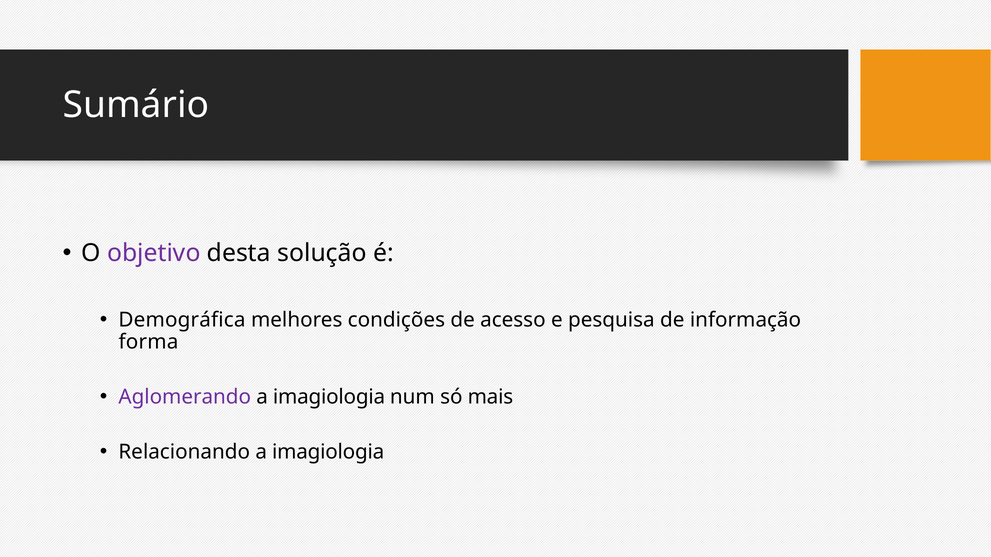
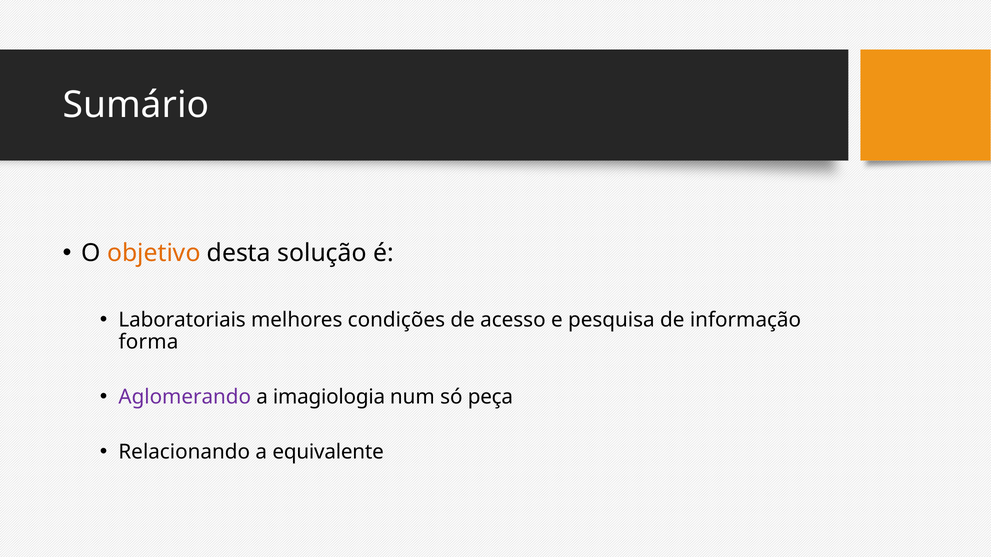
objetivo colour: purple -> orange
Demográfica: Demográfica -> Laboratoriais
mais: mais -> peça
Relacionando a imagiologia: imagiologia -> equivalente
